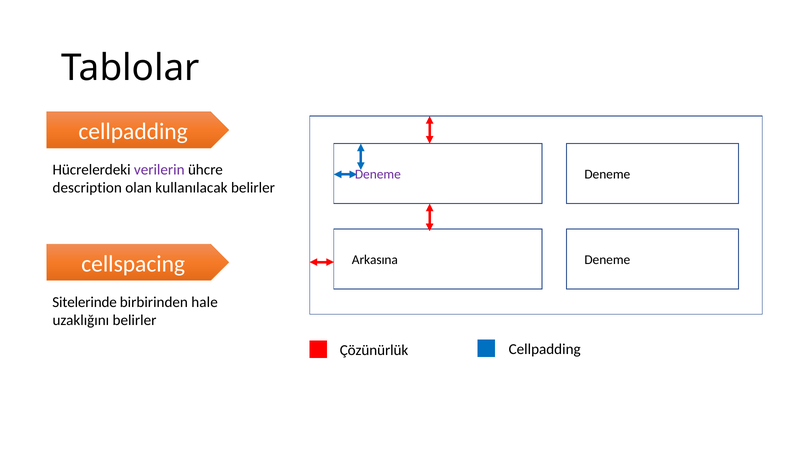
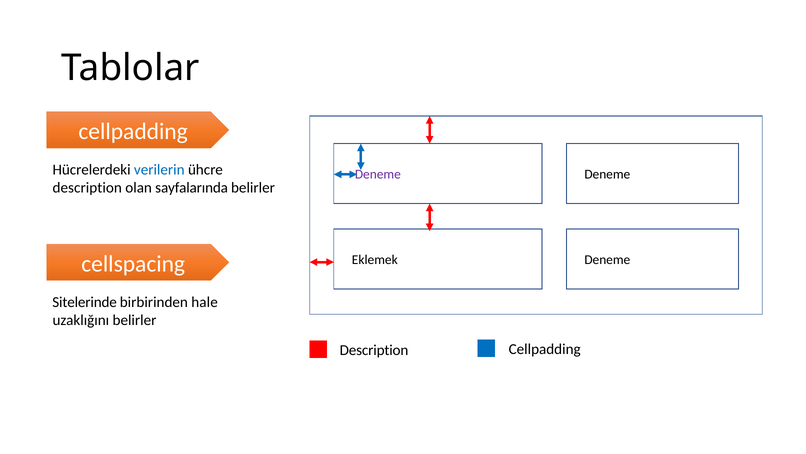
verilerin colour: purple -> blue
kullanılacak: kullanılacak -> sayfalarında
Arkasına: Arkasına -> Eklemek
Çözünürlük at (374, 350): Çözünürlük -> Description
